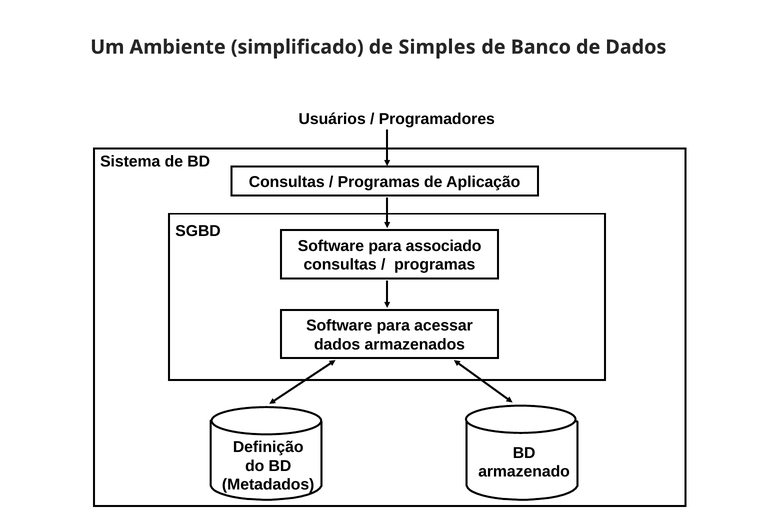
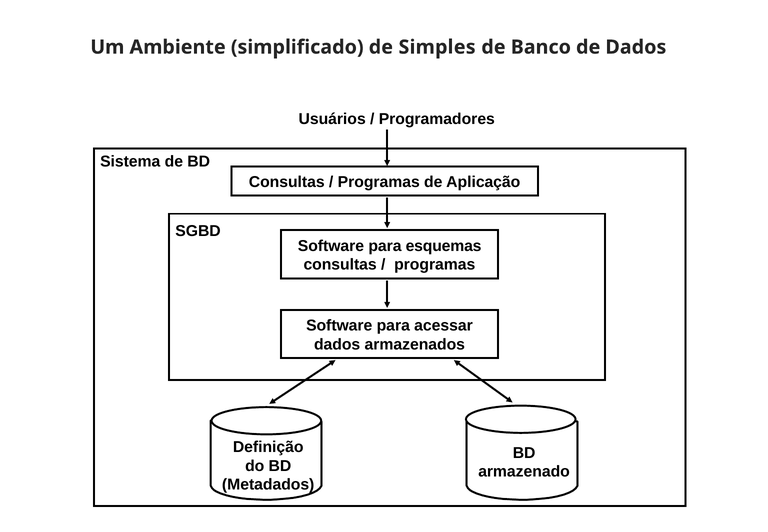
associado: associado -> esquemas
